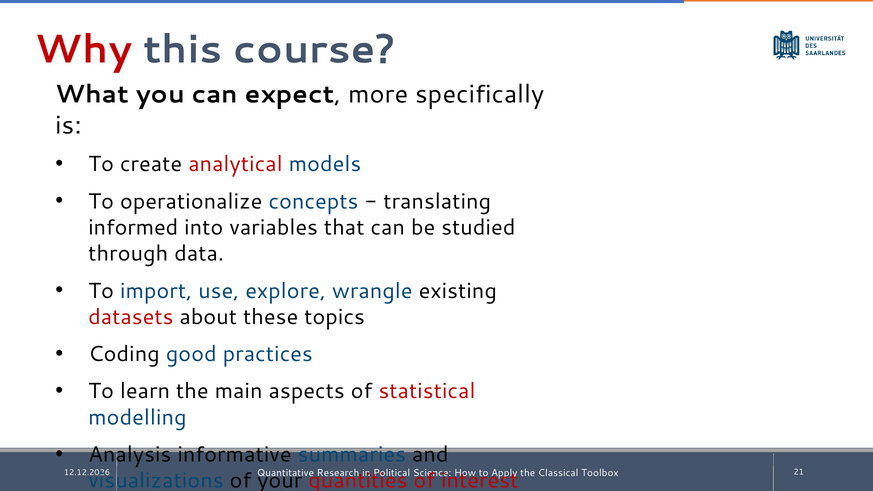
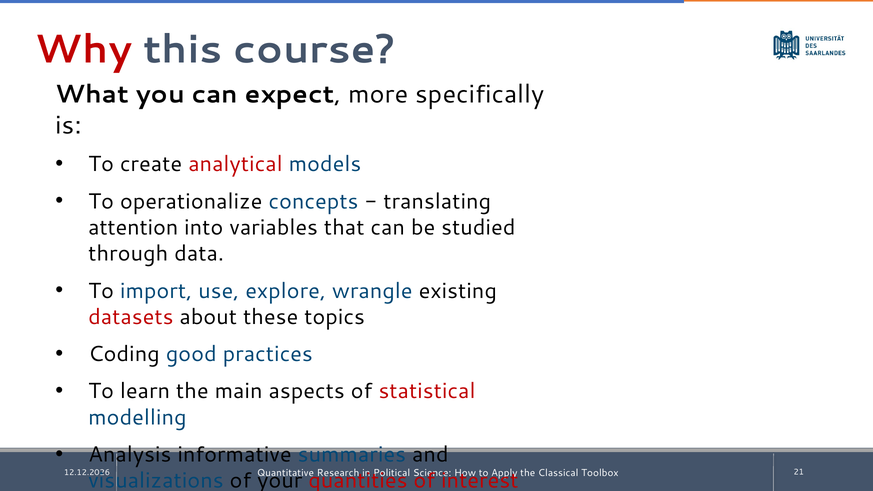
informed: informed -> attention
